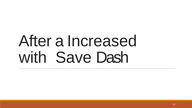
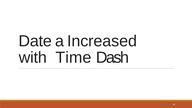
After: After -> Date
Save: Save -> Time
